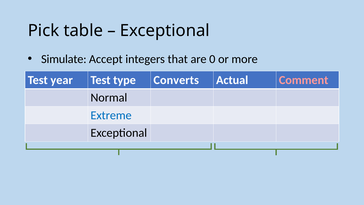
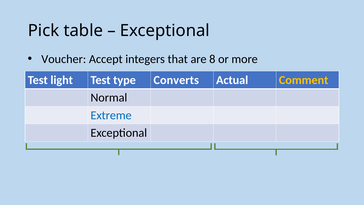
Simulate: Simulate -> Voucher
0: 0 -> 8
year: year -> light
Comment colour: pink -> yellow
